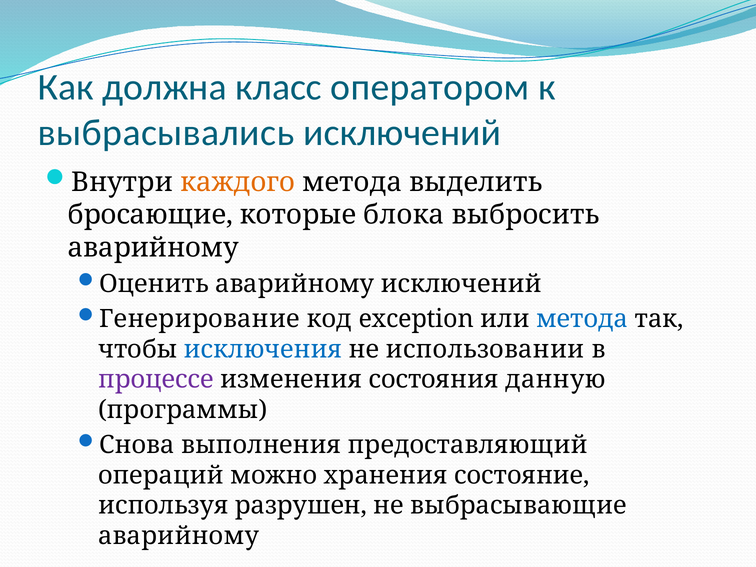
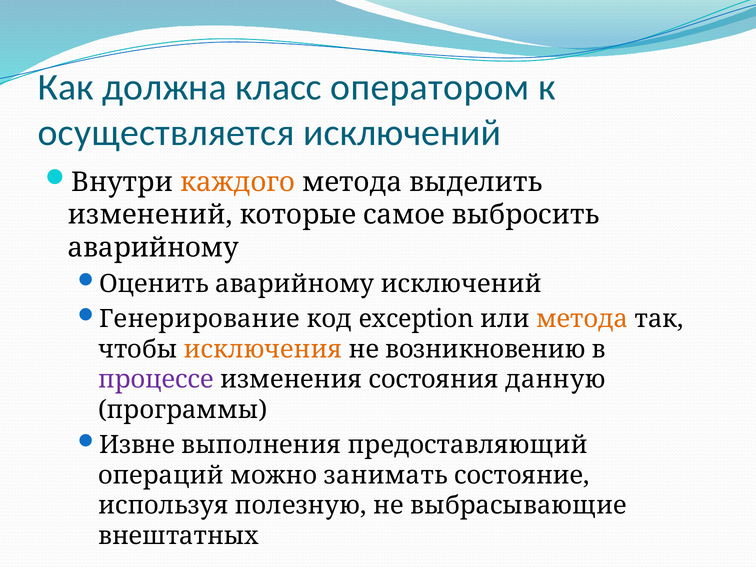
выбрасывались: выбрасывались -> осуществляется
бросающие: бросающие -> изменений
блока: блока -> самое
метода at (582, 319) colour: blue -> orange
исключения colour: blue -> orange
использовании: использовании -> возникновению
Снова: Снова -> Извне
хранения: хранения -> занимать
разрушен: разрушен -> полезную
аварийному at (179, 536): аварийному -> внештатных
